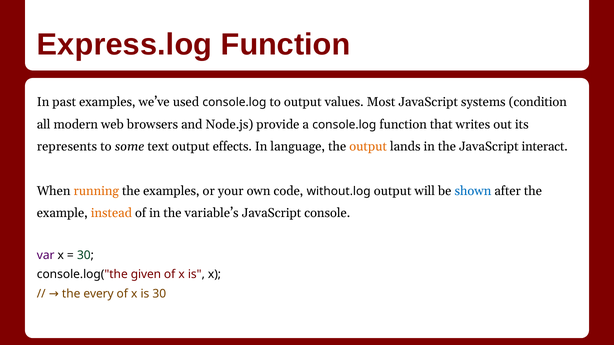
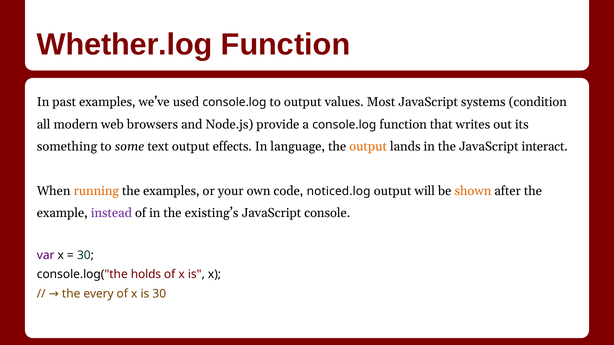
Express.log: Express.log -> Whether.log
represents: represents -> something
without.log: without.log -> noticed.log
shown colour: blue -> orange
instead colour: orange -> purple
variable’s: variable’s -> existing’s
given: given -> holds
